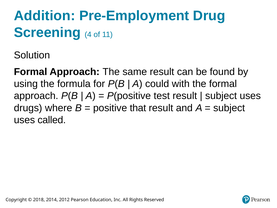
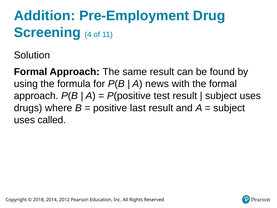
could: could -> news
that: that -> last
